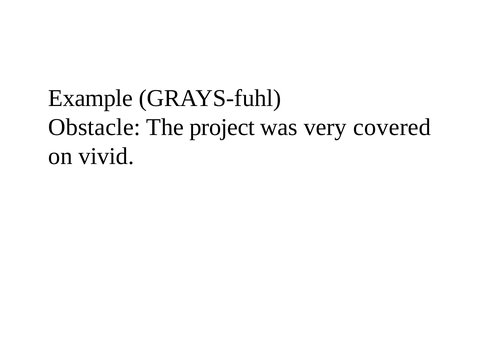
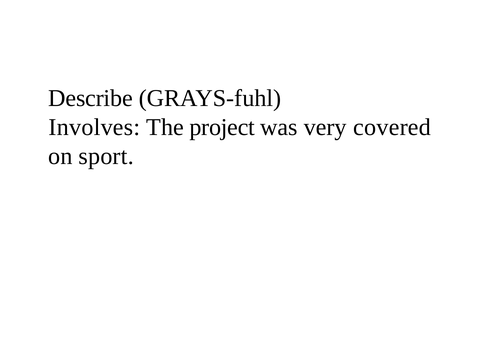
Example: Example -> Describe
Obstacle: Obstacle -> Involves
vivid: vivid -> sport
